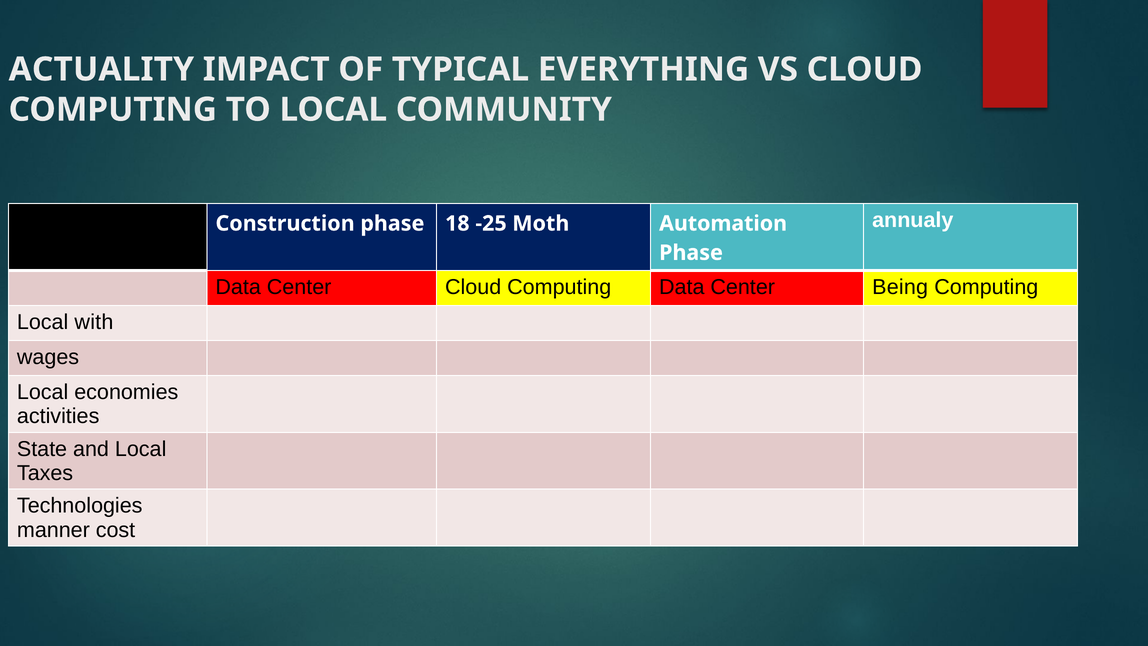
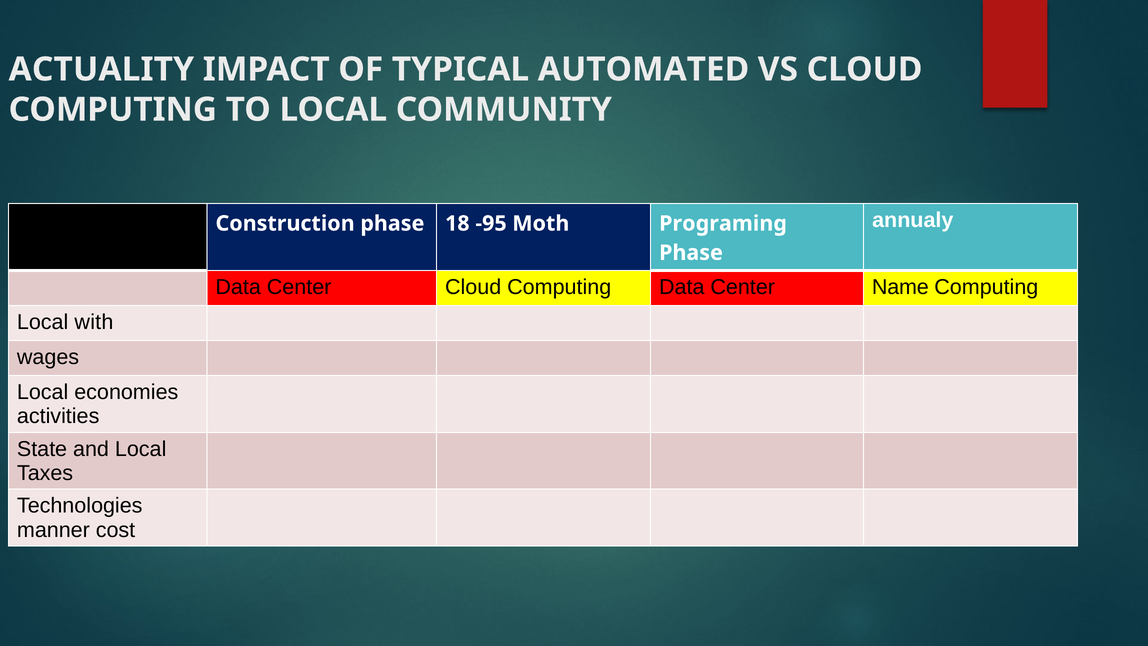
EVERYTHING: EVERYTHING -> AUTOMATED
-25: -25 -> -95
Automation: Automation -> Programing
Being: Being -> Name
